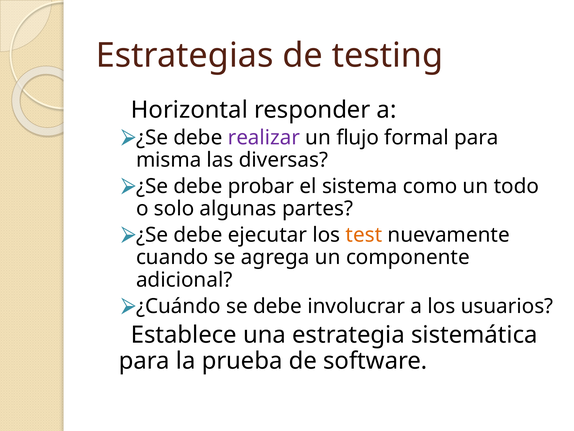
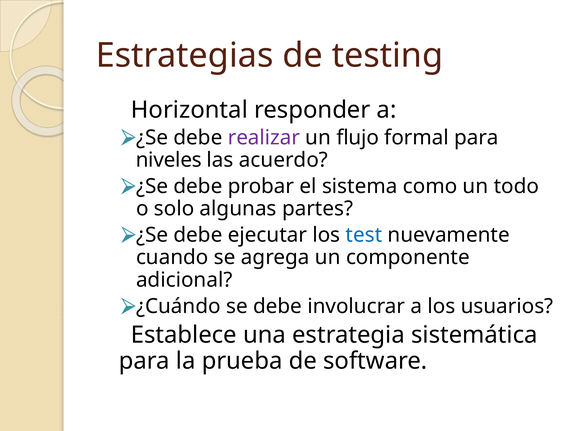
misma: misma -> niveles
diversas: diversas -> acuerdo
test colour: orange -> blue
